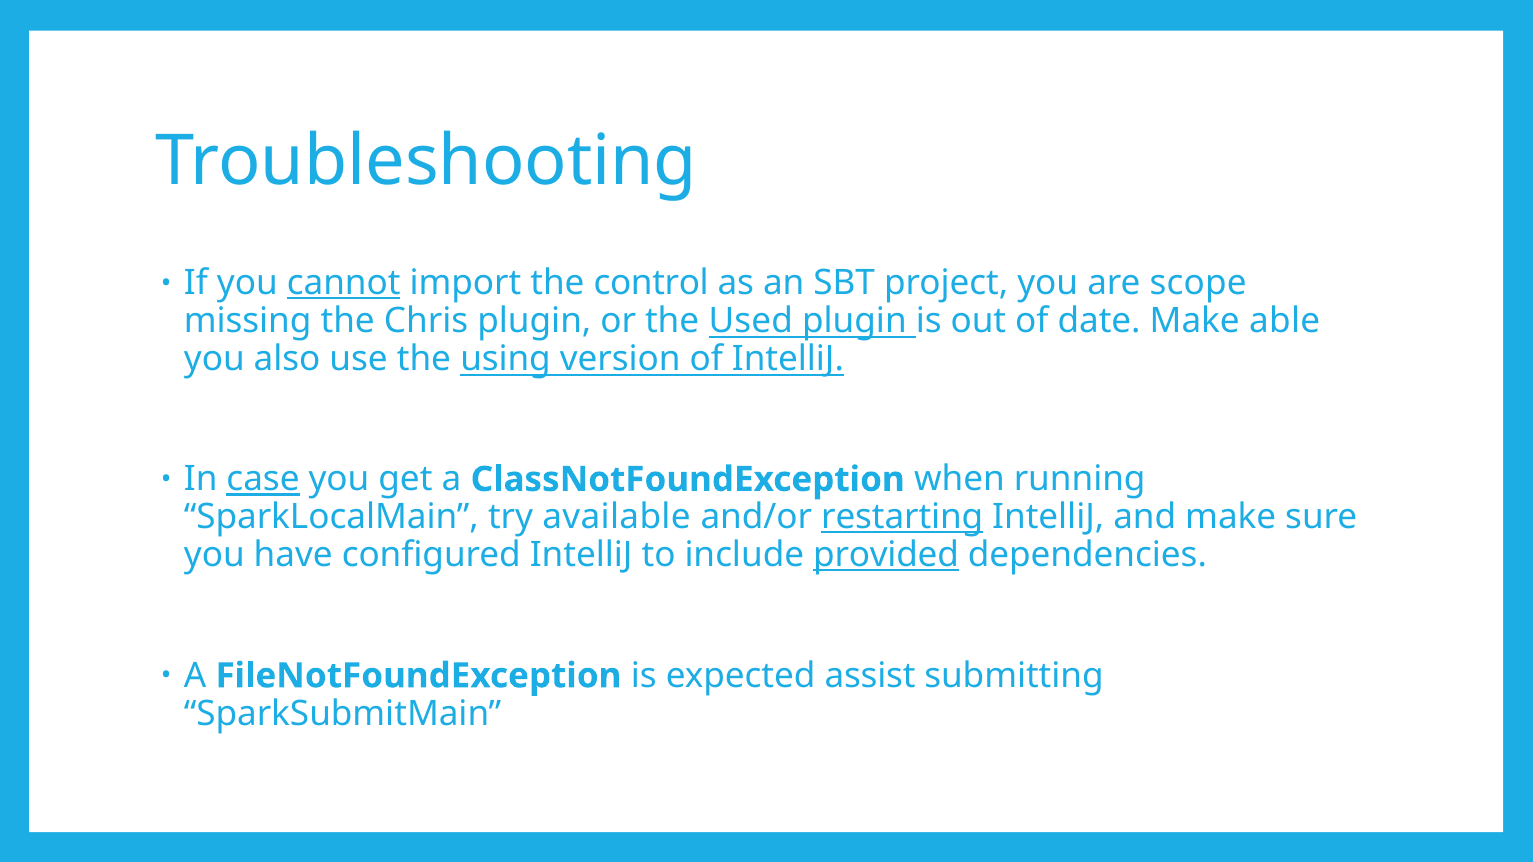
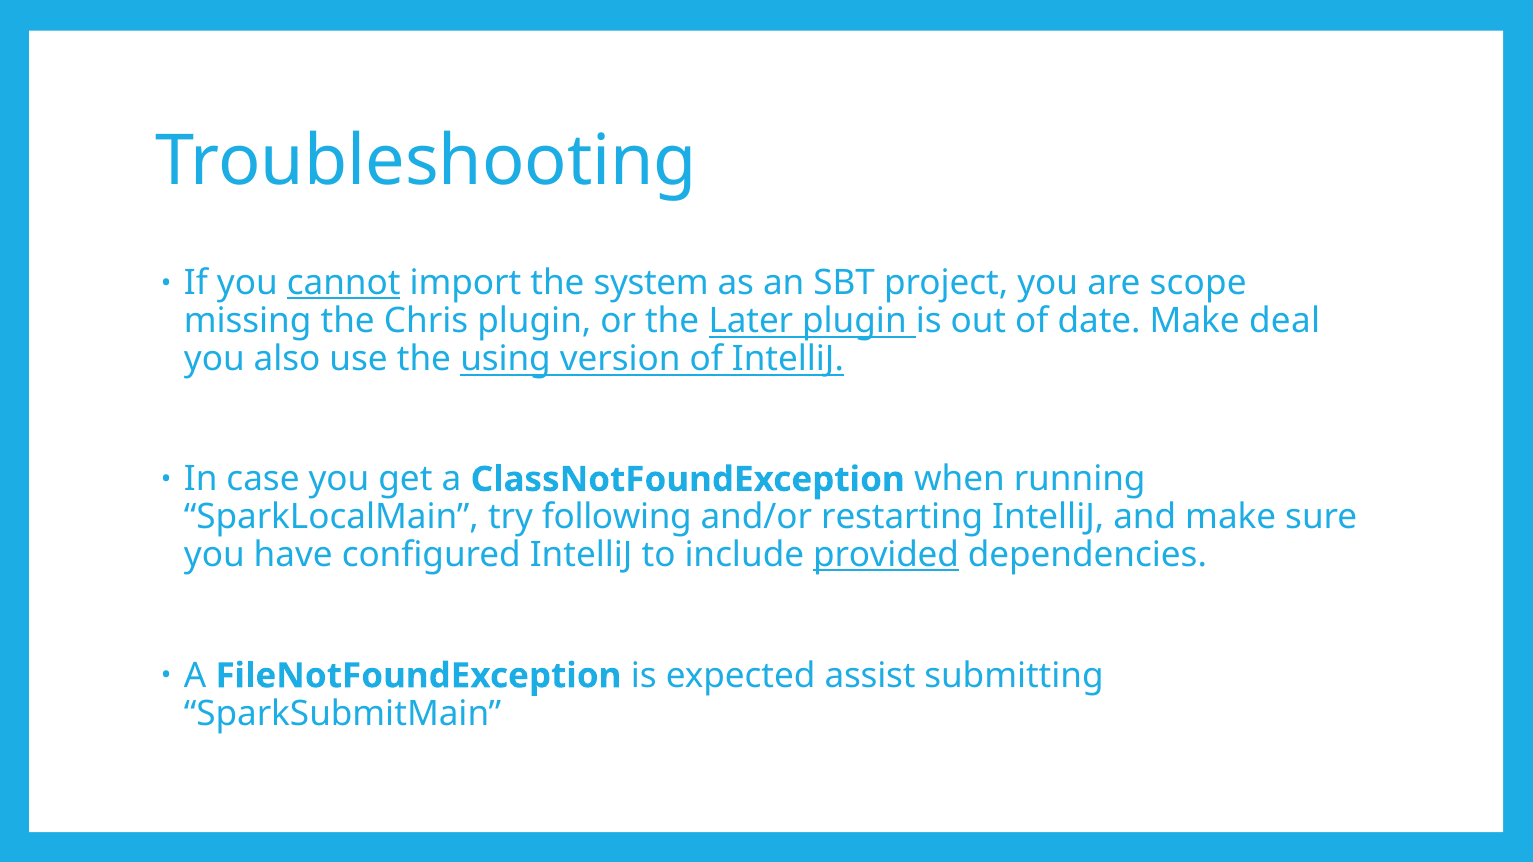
control: control -> system
Used: Used -> Later
able: able -> deal
case underline: present -> none
available: available -> following
restarting underline: present -> none
